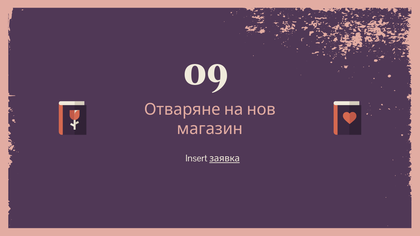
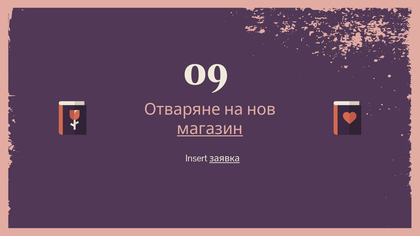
магазин underline: none -> present
